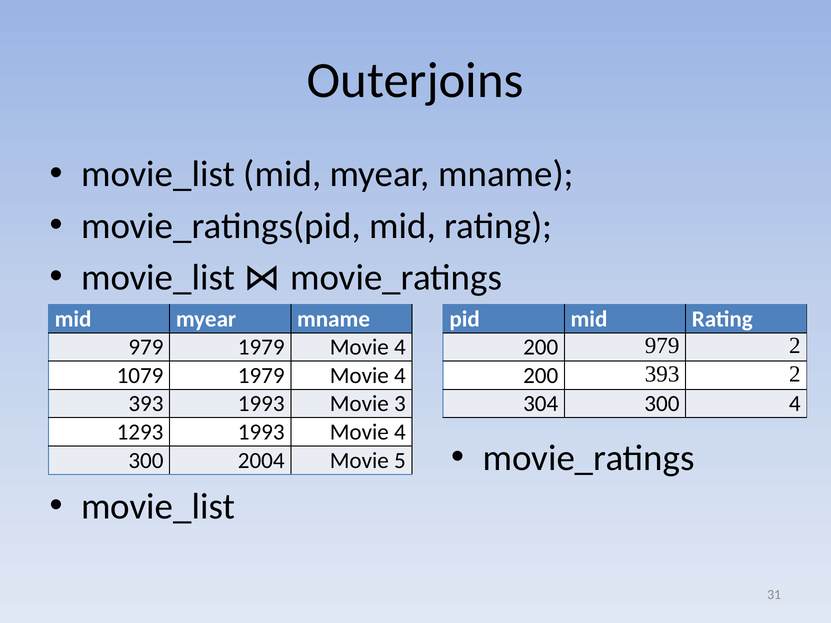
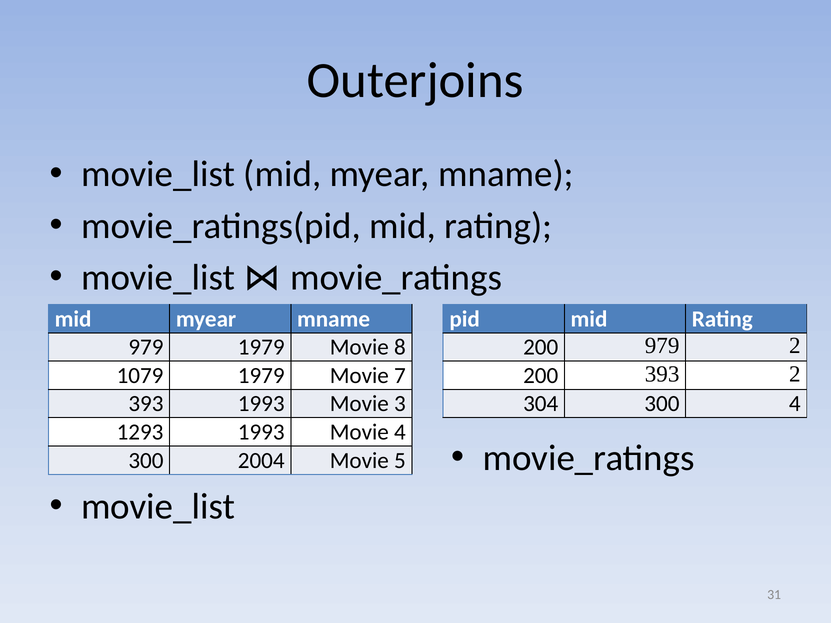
979 1979 Movie 4: 4 -> 8
1079 1979 Movie 4: 4 -> 7
